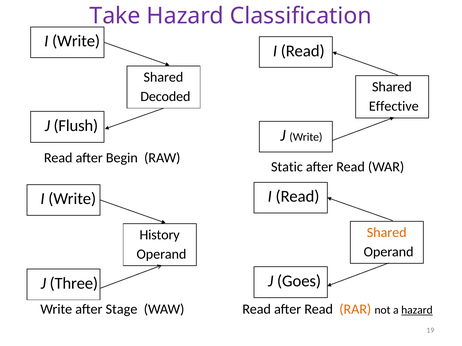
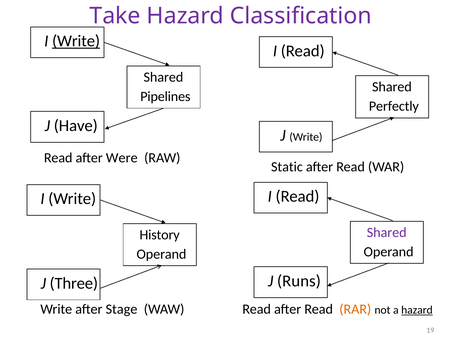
Write at (76, 41) underline: none -> present
Decoded: Decoded -> Pipelines
Effective: Effective -> Perfectly
Flush: Flush -> Have
Begin: Begin -> Were
Shared at (387, 233) colour: orange -> purple
Goes: Goes -> Runs
